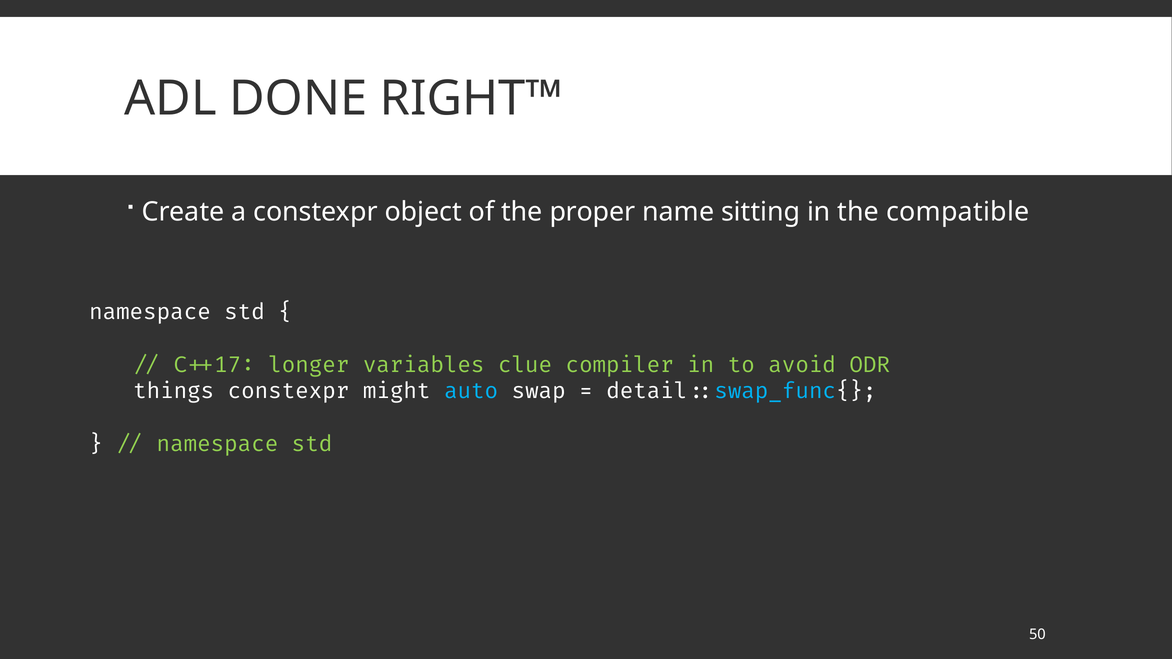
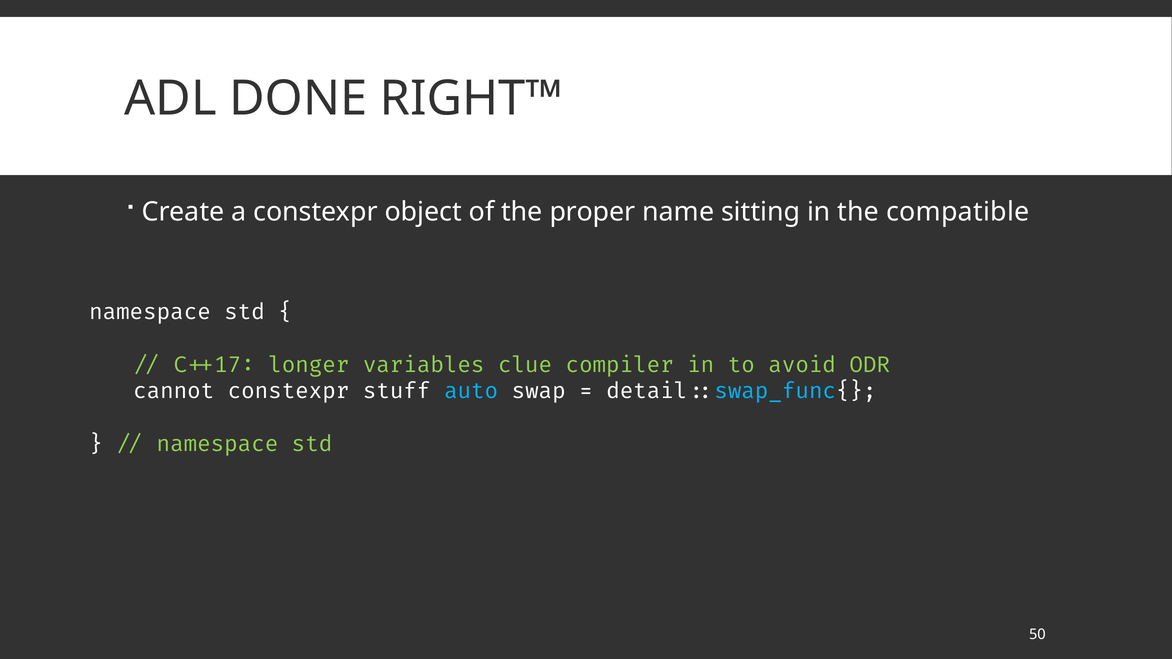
things: things -> cannot
might: might -> stuff
